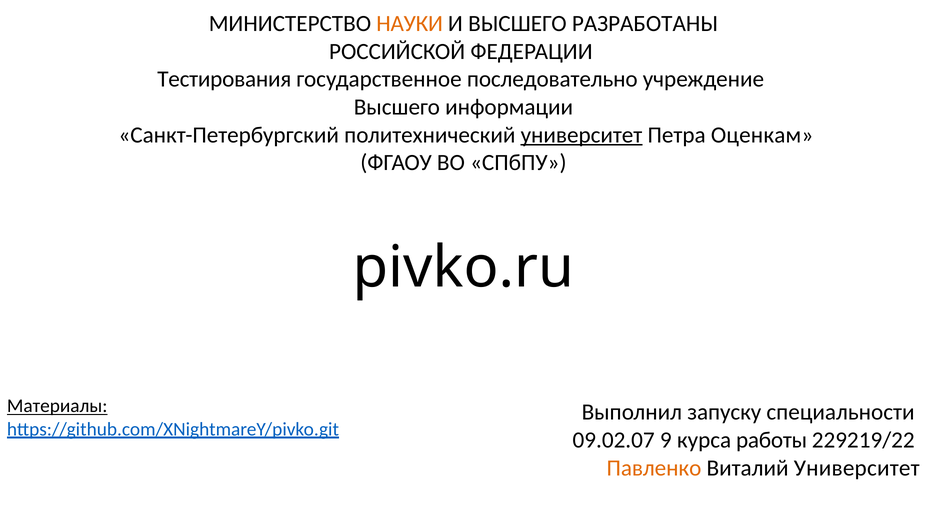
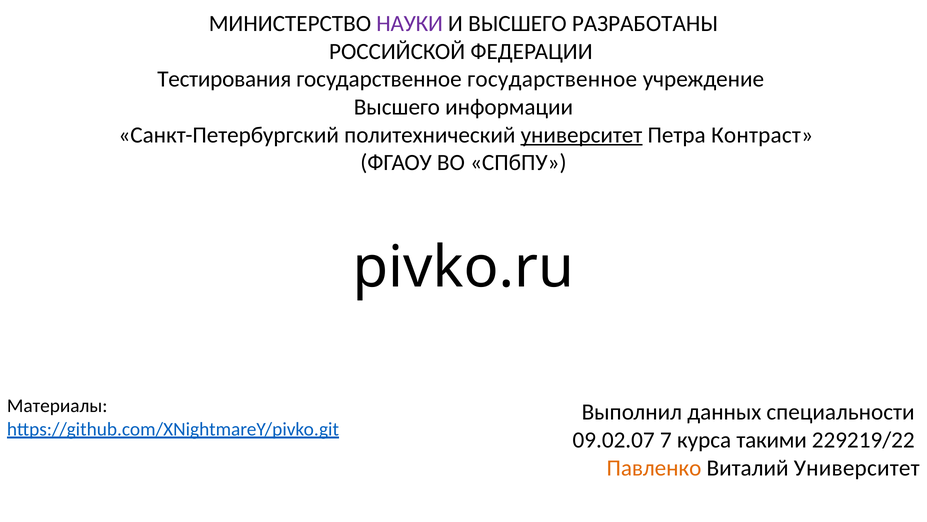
НАУКИ colour: orange -> purple
государственное последовательно: последовательно -> государственное
Оценкам: Оценкам -> Контраст
Материалы underline: present -> none
запуску: запуску -> данных
9: 9 -> 7
работы: работы -> такими
